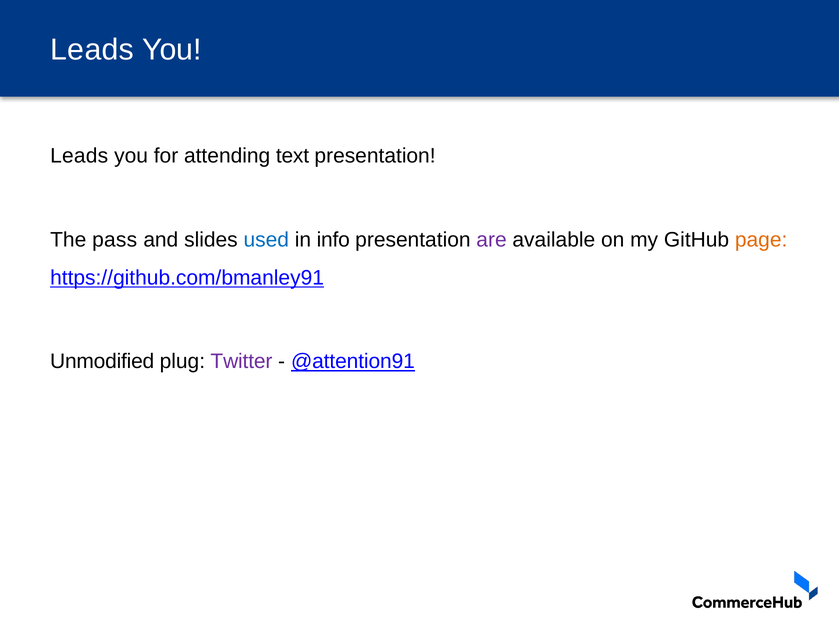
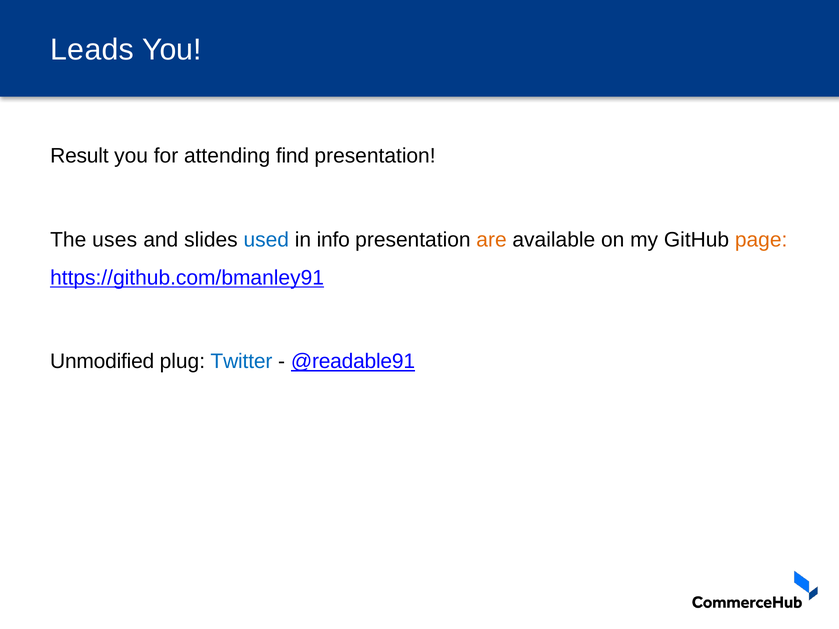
Leads at (79, 156): Leads -> Result
text: text -> find
pass: pass -> uses
are colour: purple -> orange
Twitter colour: purple -> blue
@attention91: @attention91 -> @readable91
